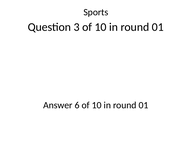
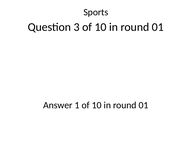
6: 6 -> 1
